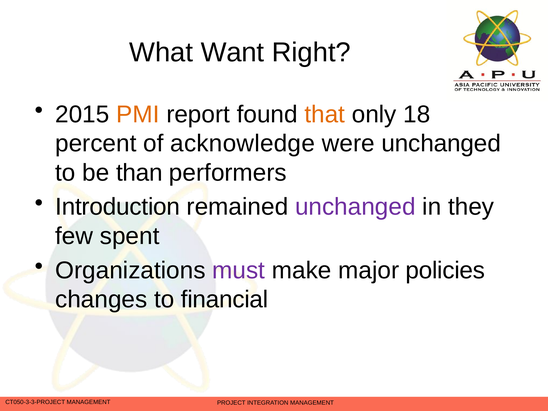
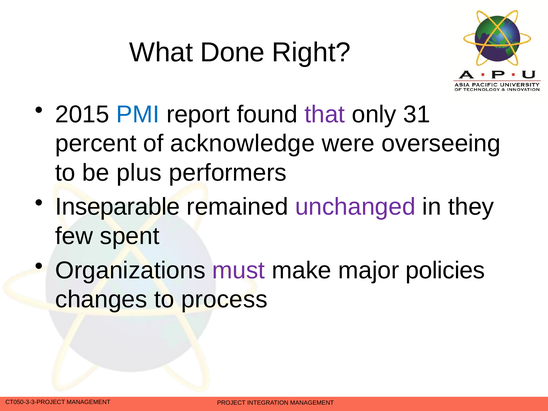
Want: Want -> Done
PMI colour: orange -> blue
that colour: orange -> purple
18: 18 -> 31
were unchanged: unchanged -> overseeing
than: than -> plus
Introduction: Introduction -> Inseparable
financial: financial -> process
